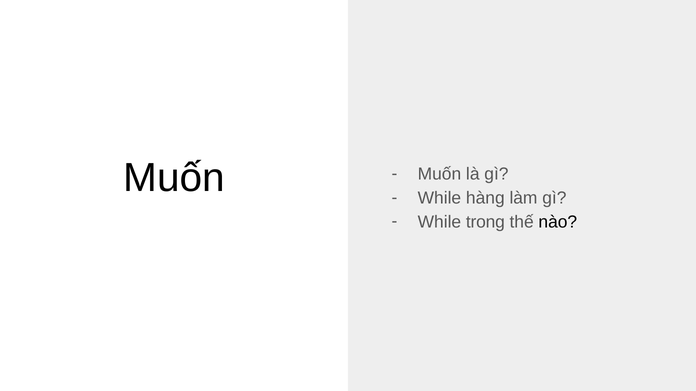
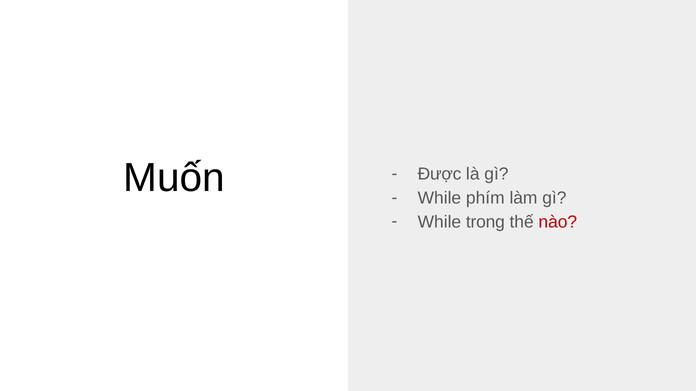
Muốn at (439, 174): Muốn -> Được
hàng: hàng -> phím
nào colour: black -> red
